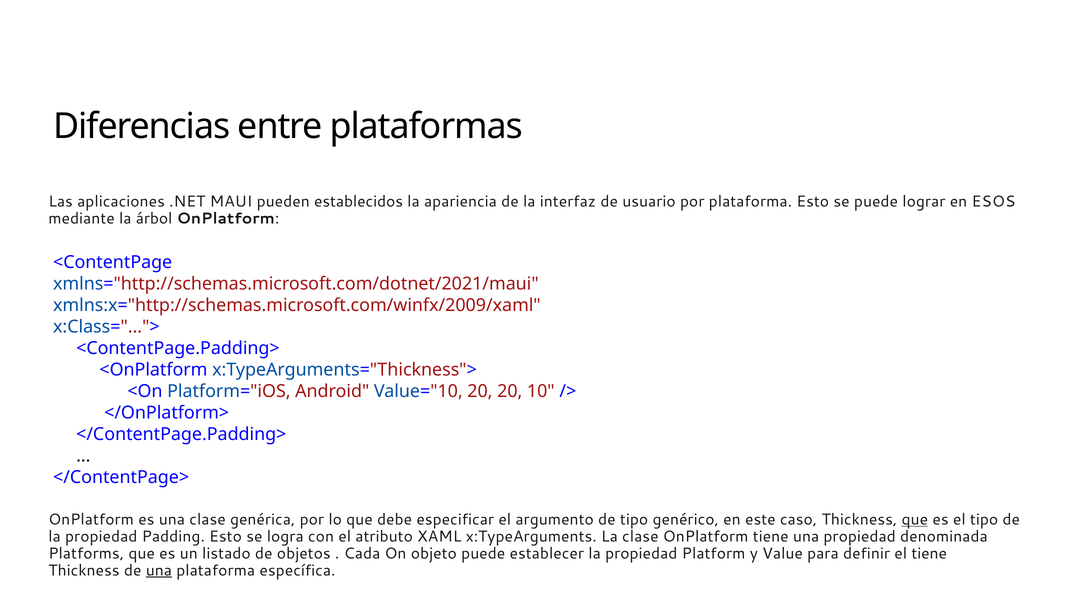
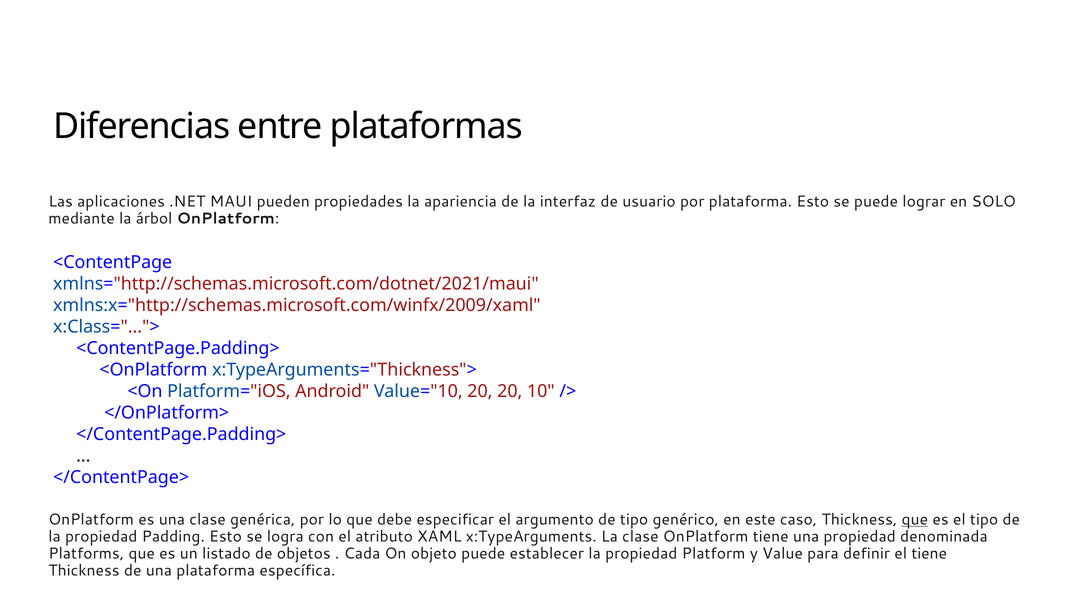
establecidos: establecidos -> propiedades
ESOS: ESOS -> SOLO
una at (159, 570) underline: present -> none
